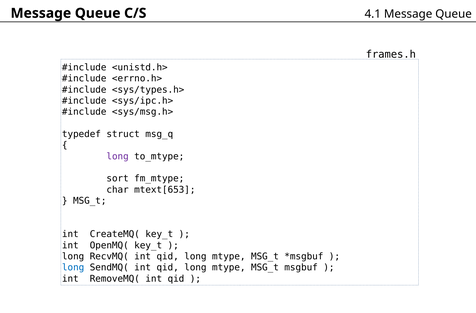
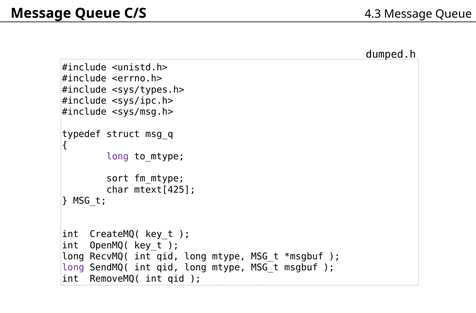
4.1: 4.1 -> 4.3
frames.h: frames.h -> dumped.h
mtext[653: mtext[653 -> mtext[425
long at (73, 267) colour: blue -> purple
